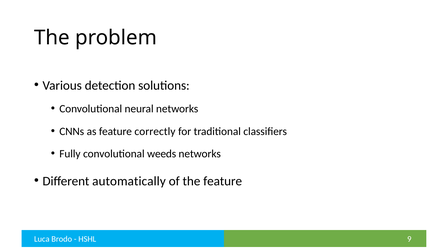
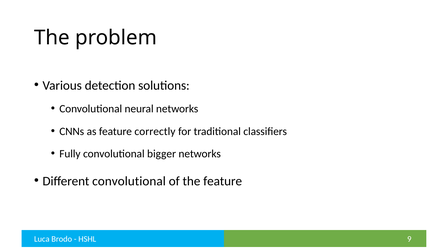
weeds: weeds -> bigger
Different automatically: automatically -> convolutional
